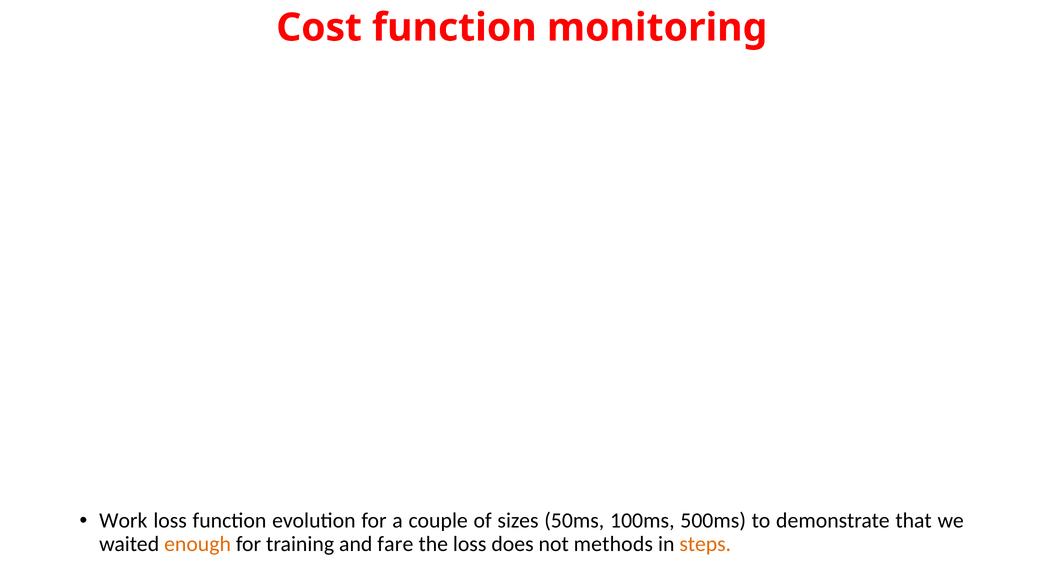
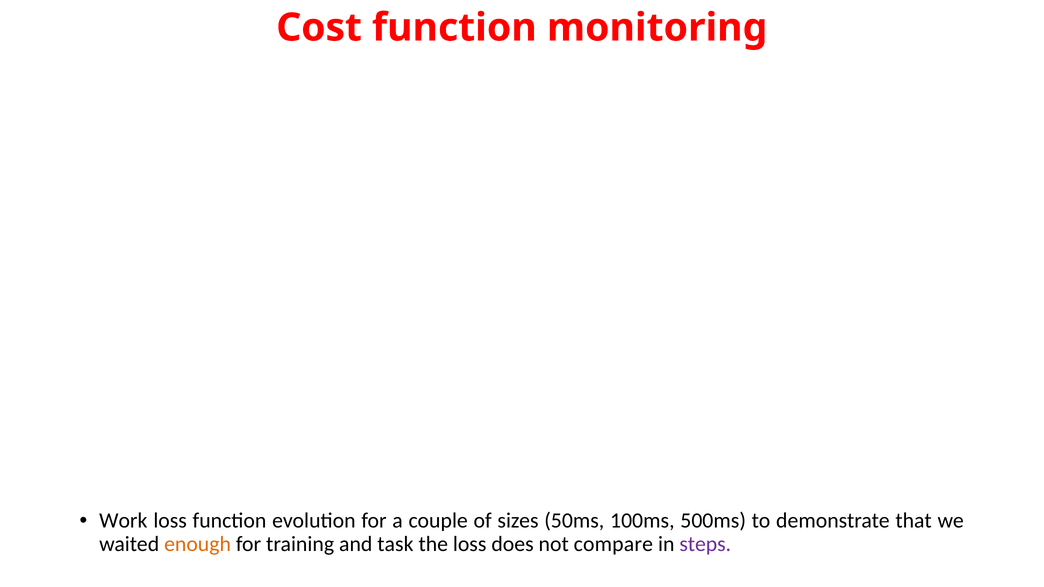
fare: fare -> task
methods: methods -> compare
steps colour: orange -> purple
